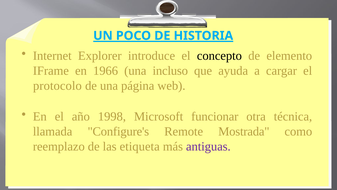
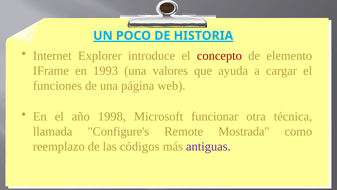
concepto colour: black -> red
1966: 1966 -> 1993
incluso: incluso -> valores
protocolo: protocolo -> funciones
etiqueta: etiqueta -> códigos
